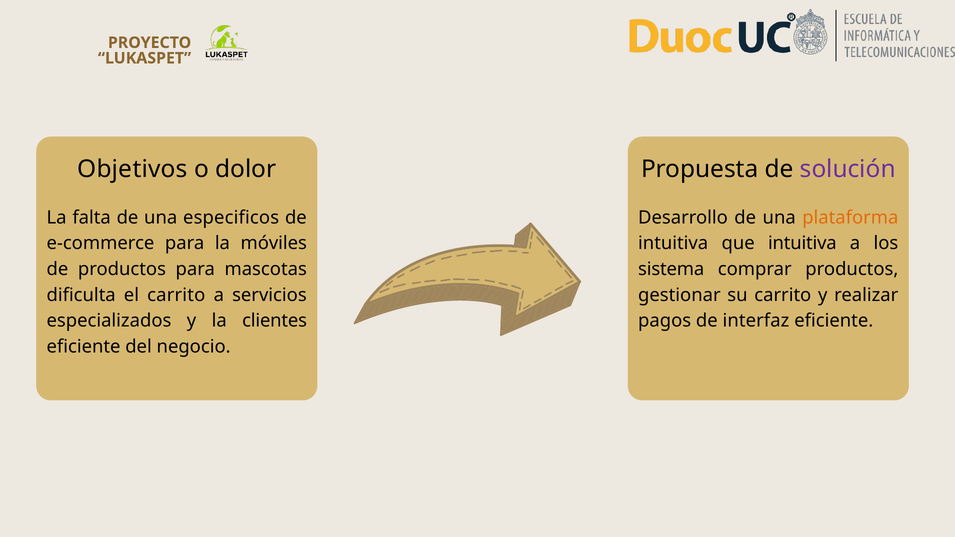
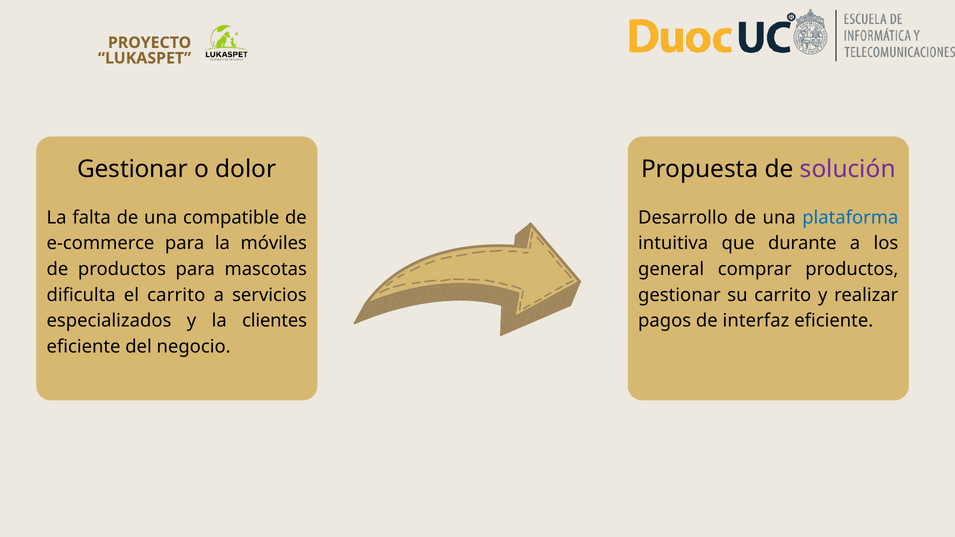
Objetivos at (132, 169): Objetivos -> Gestionar
especificos: especificos -> compatible
plataforma colour: orange -> blue
que intuitiva: intuitiva -> durante
sistema: sistema -> general
